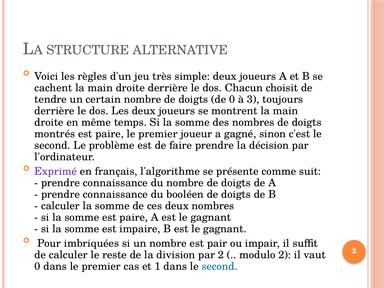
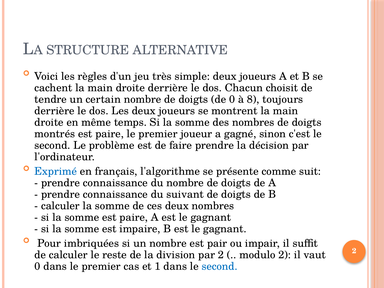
3: 3 -> 8
Exprimé colour: purple -> blue
booléen: booléen -> suivant
